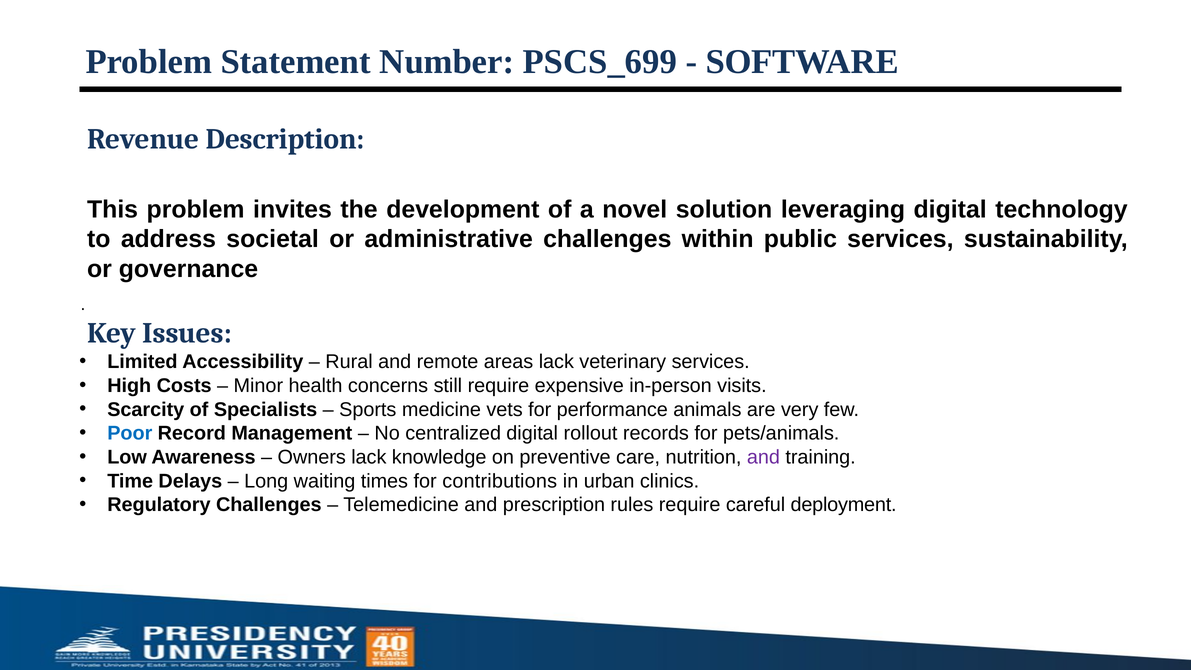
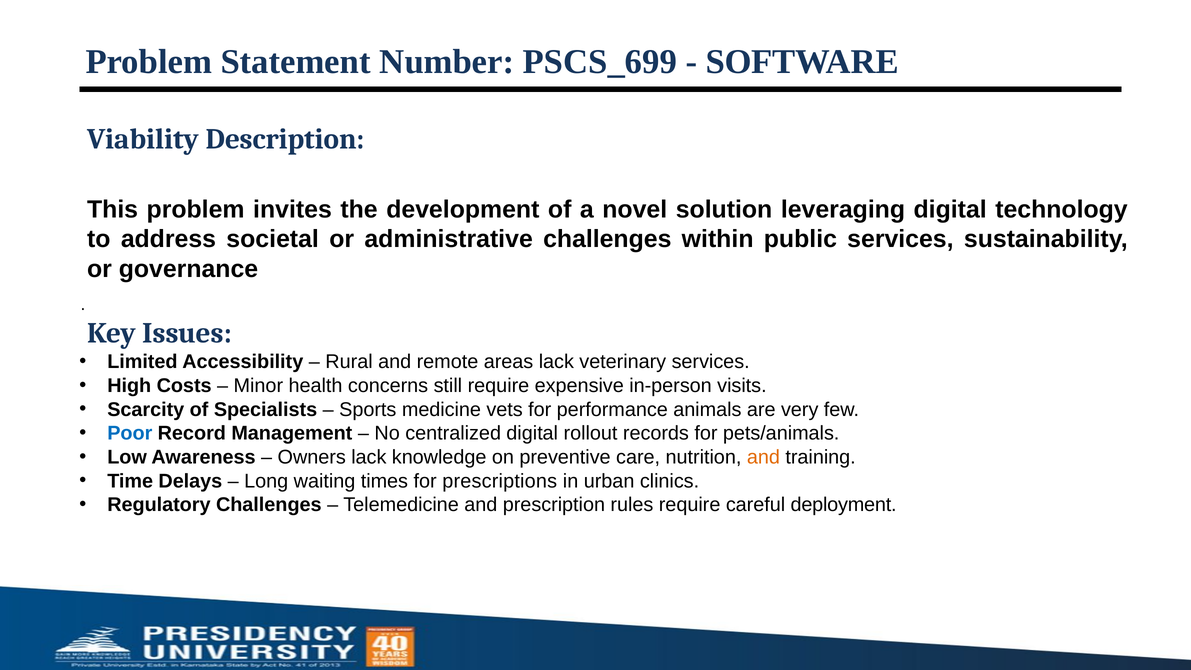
Revenue: Revenue -> Viability
and at (763, 457) colour: purple -> orange
contributions: contributions -> prescriptions
